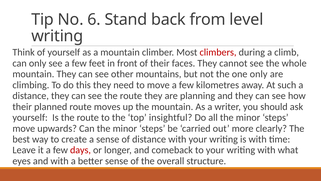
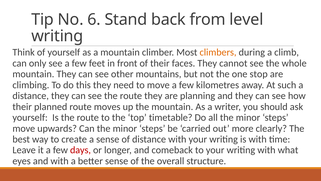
climbers colour: red -> orange
one only: only -> stop
insightful: insightful -> timetable
